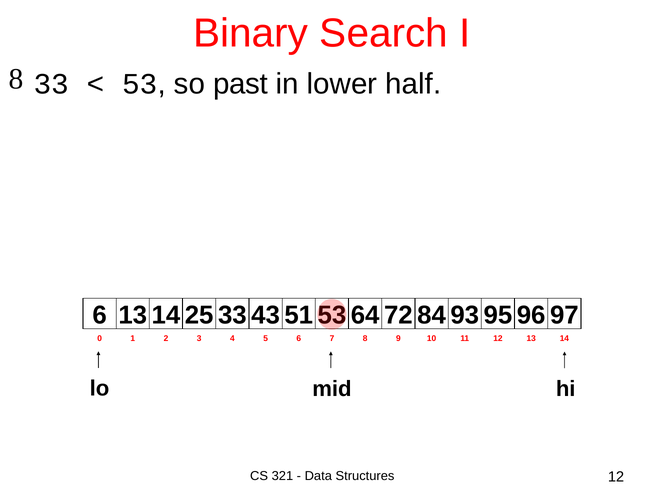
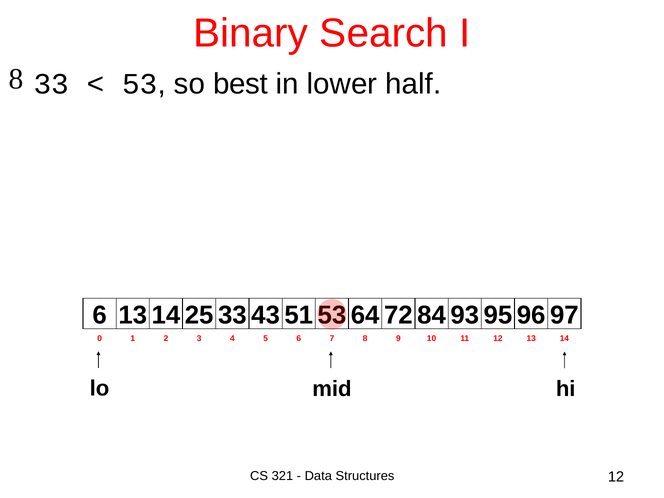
past: past -> best
